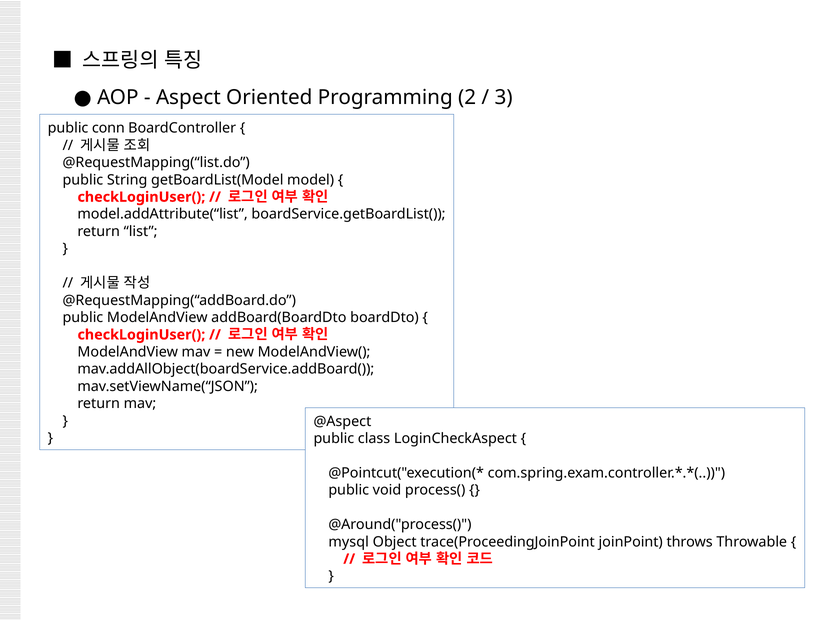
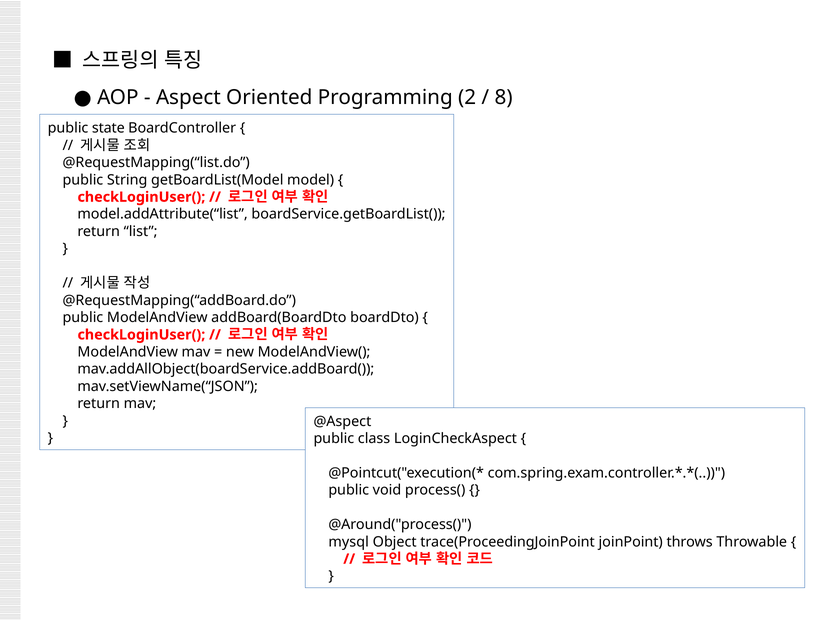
3: 3 -> 8
conn: conn -> state
